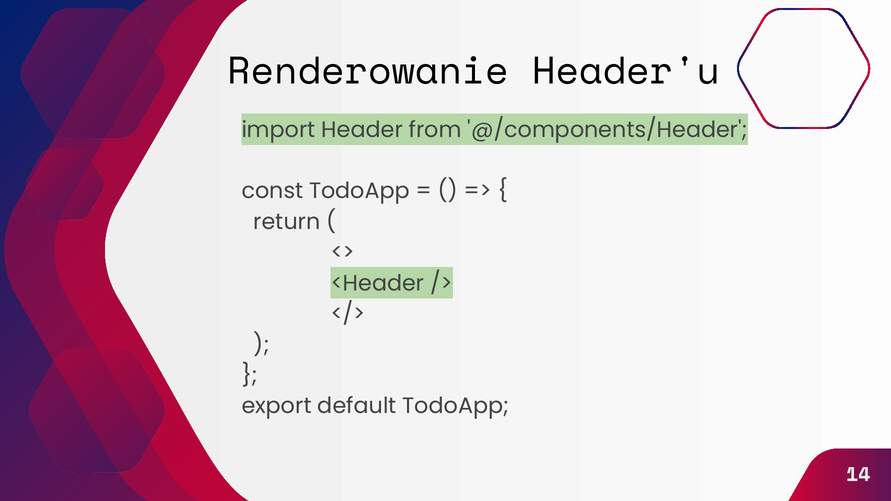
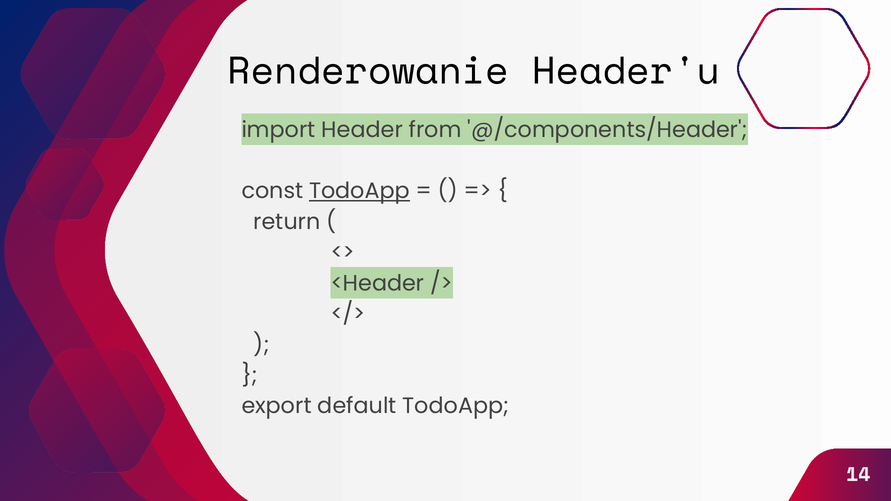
TodoApp at (360, 191) underline: none -> present
